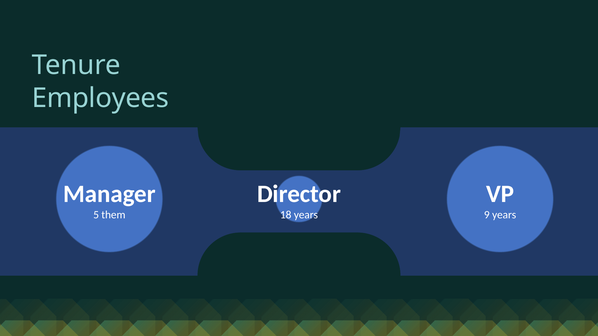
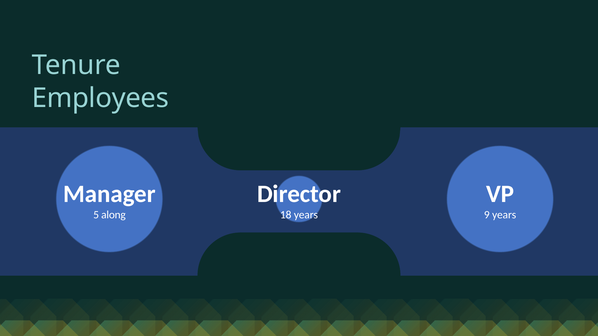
them: them -> along
